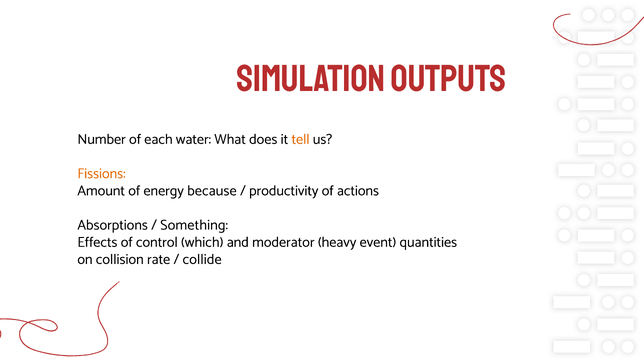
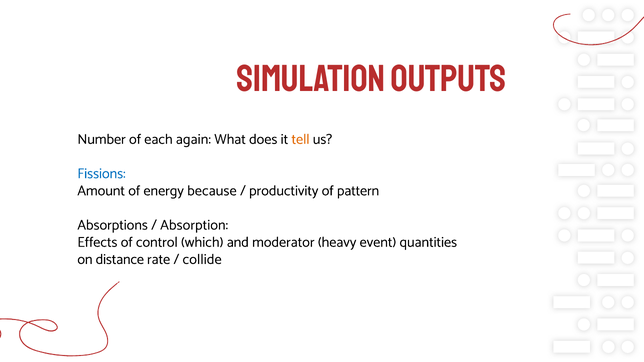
water: water -> again
Fissions colour: orange -> blue
actions: actions -> pattern
Something: Something -> Absorption
collision: collision -> distance
